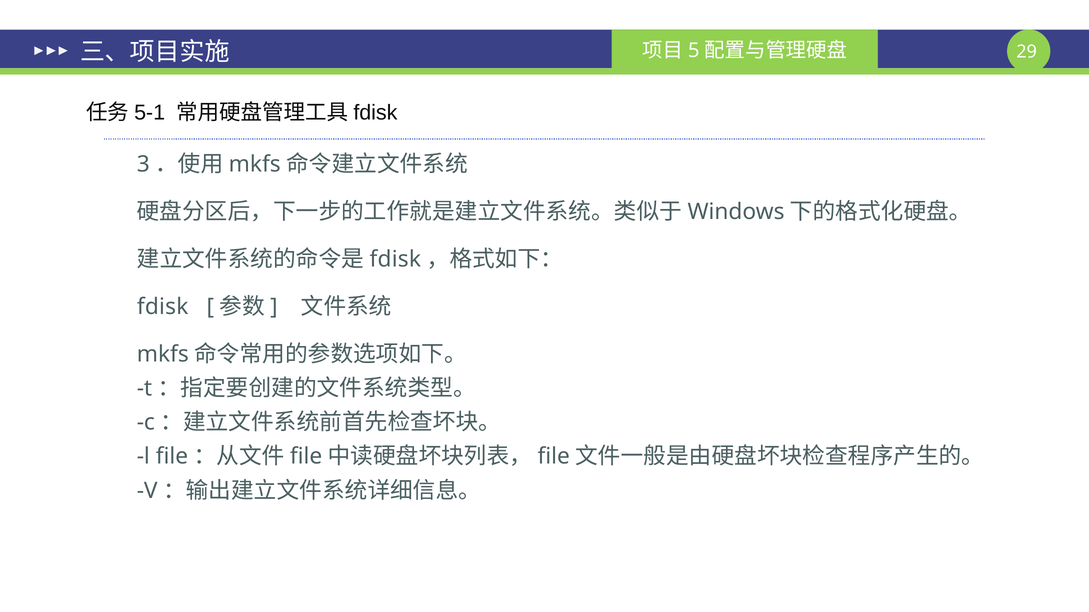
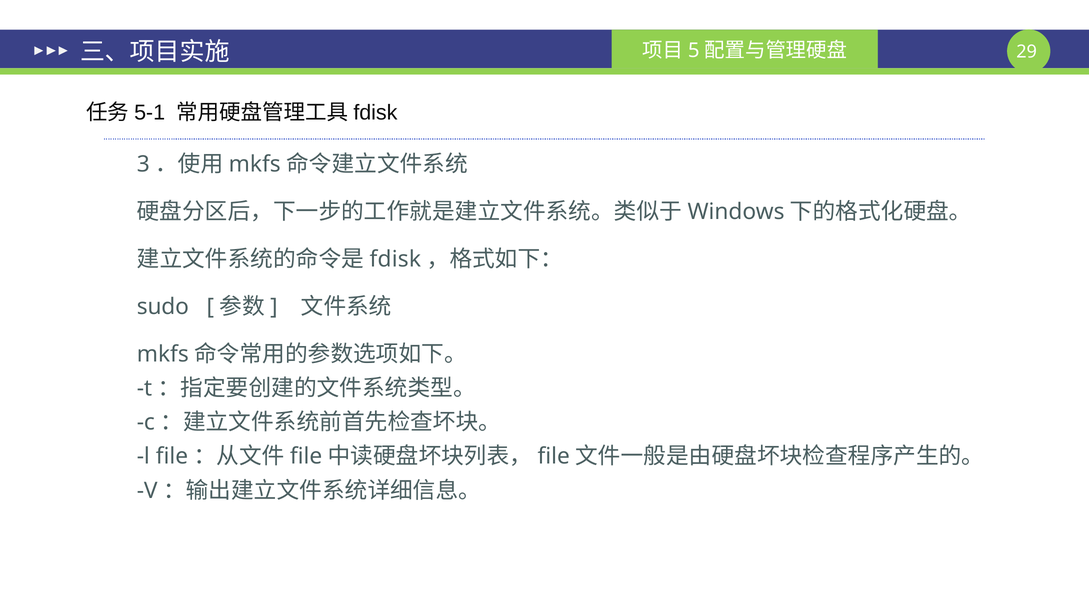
fdisk at (163, 307): fdisk -> sudo
